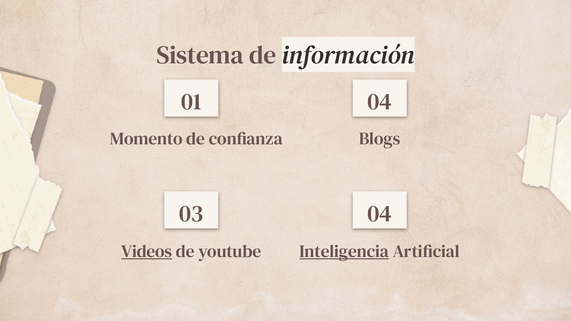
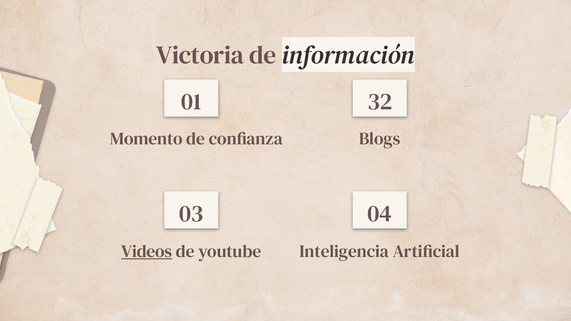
Sistema: Sistema -> Victoria
01 04: 04 -> 32
Inteligencia underline: present -> none
